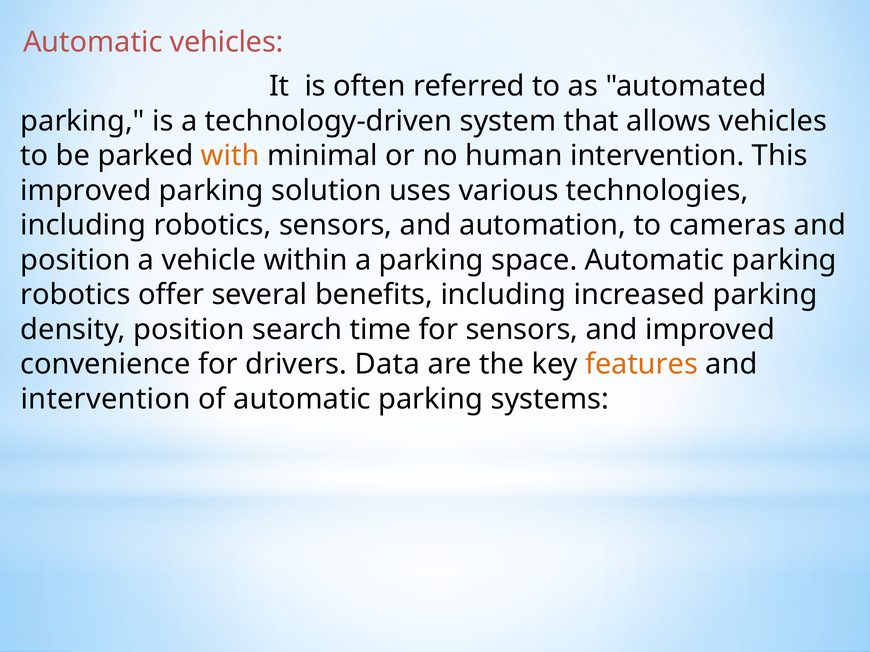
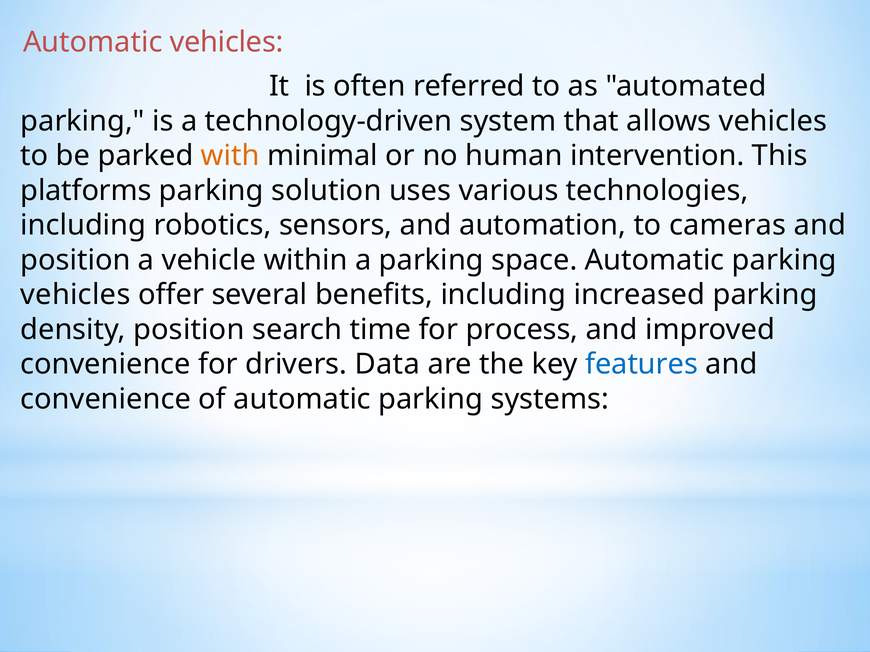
improved at (86, 191): improved -> platforms
robotics at (76, 295): robotics -> vehicles
for sensors: sensors -> process
features colour: orange -> blue
intervention at (106, 399): intervention -> convenience
